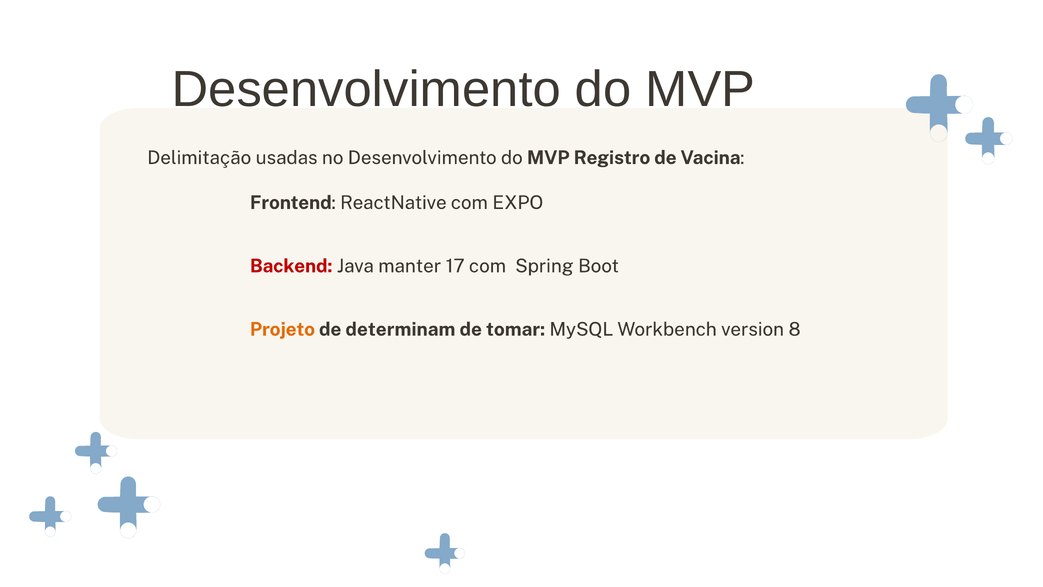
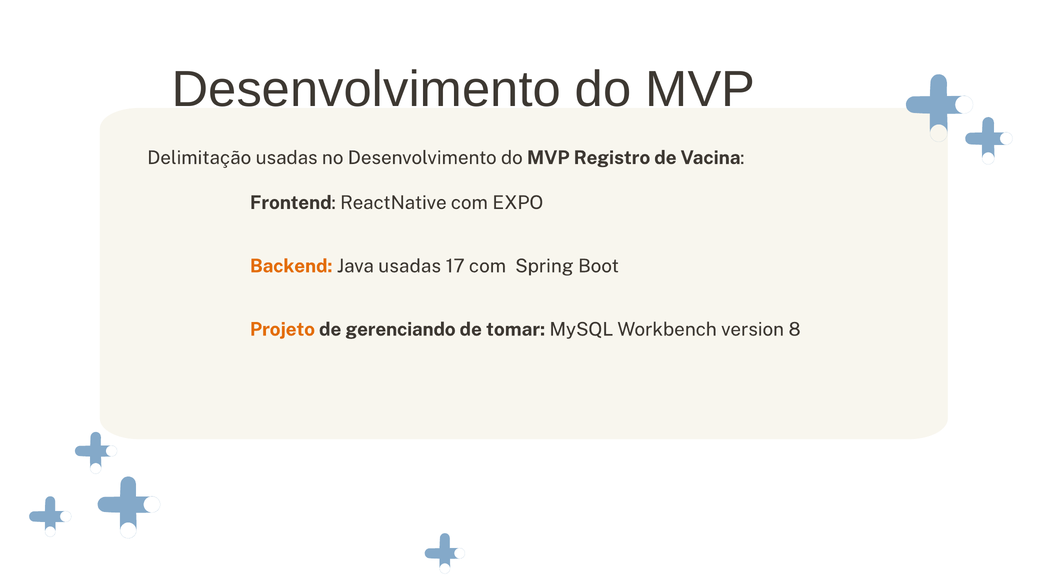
Backend colour: red -> orange
Java manter: manter -> usadas
determinam: determinam -> gerenciando
